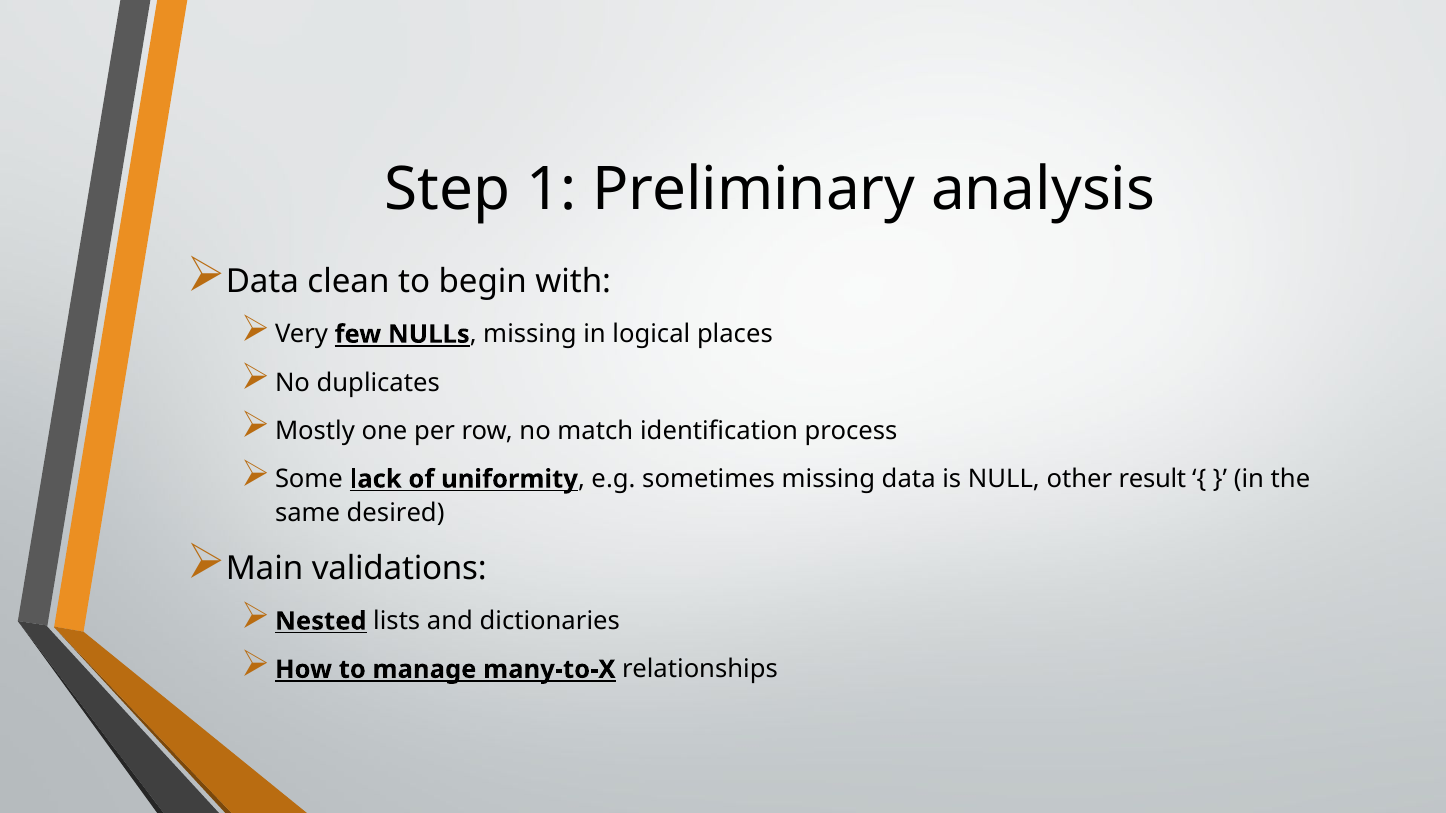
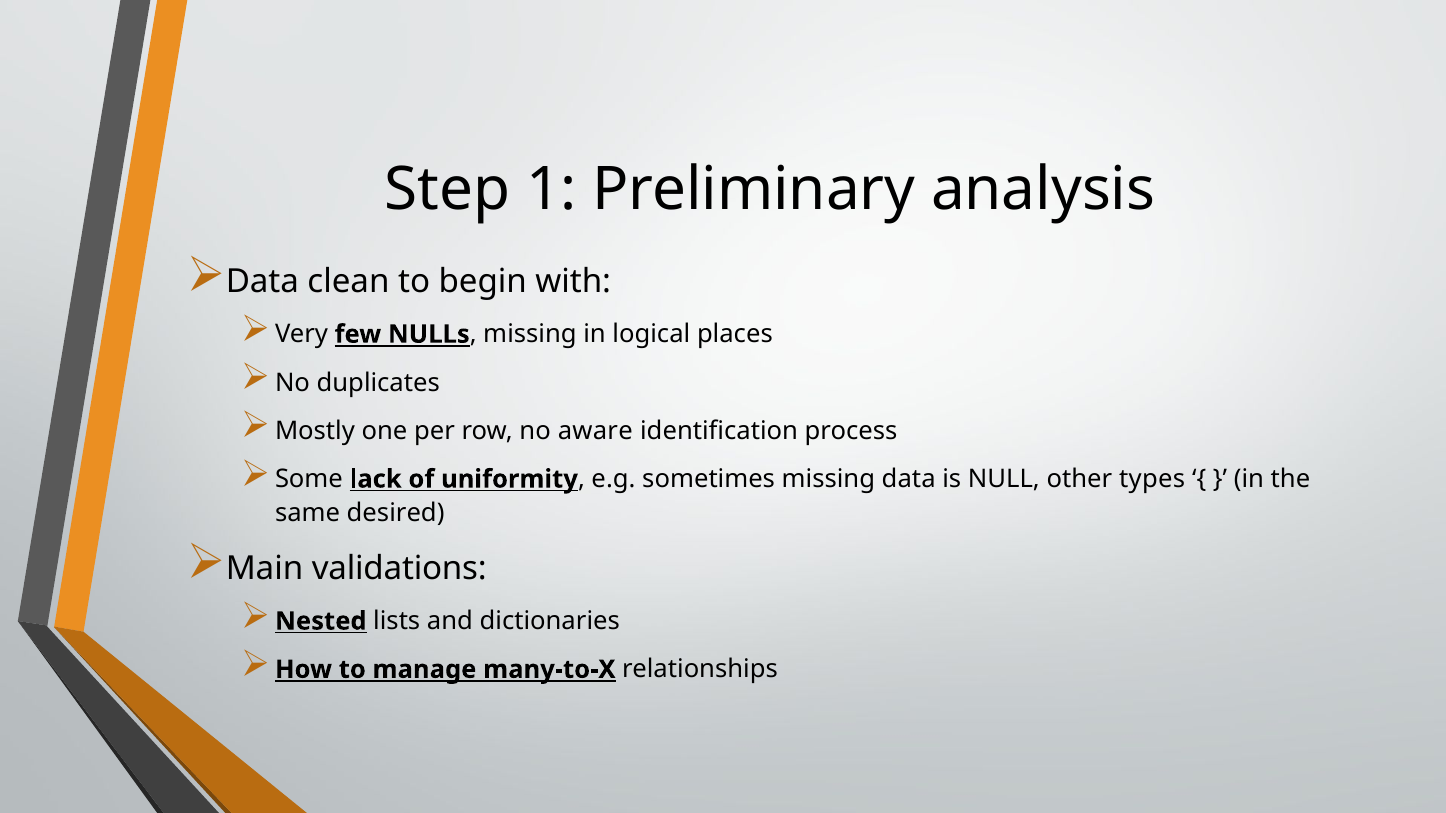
match: match -> aware
result: result -> types
